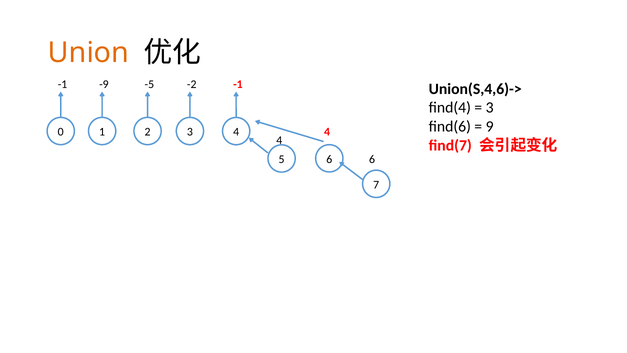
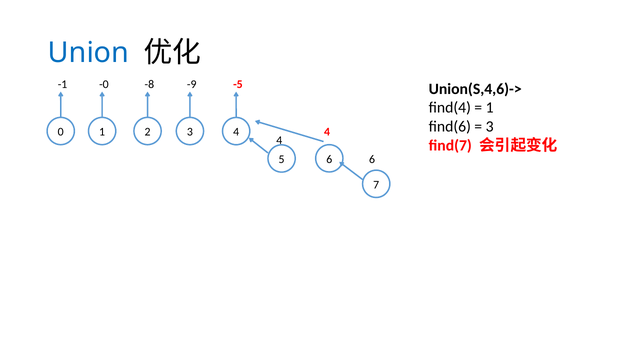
Union colour: orange -> blue
-9: -9 -> -0
-5: -5 -> -8
-2: -2 -> -9
-1 at (238, 84): -1 -> -5
3 at (490, 108): 3 -> 1
9 at (490, 126): 9 -> 3
